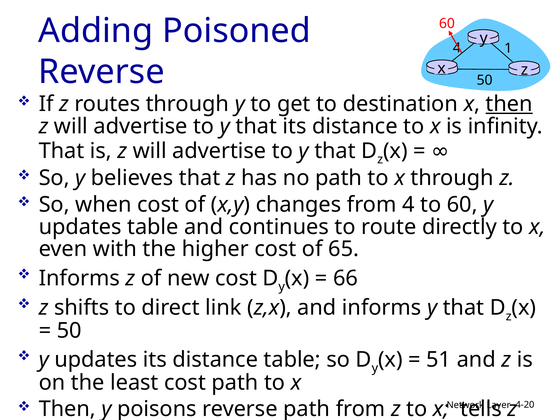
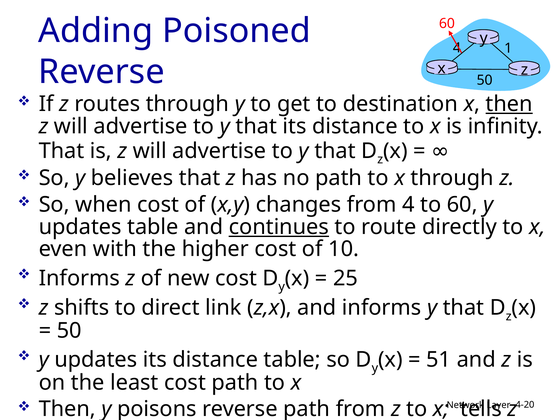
continues underline: none -> present
65: 65 -> 10
66: 66 -> 25
